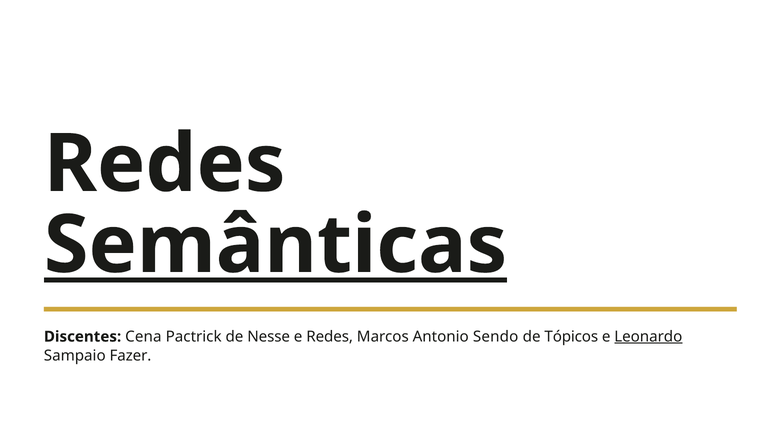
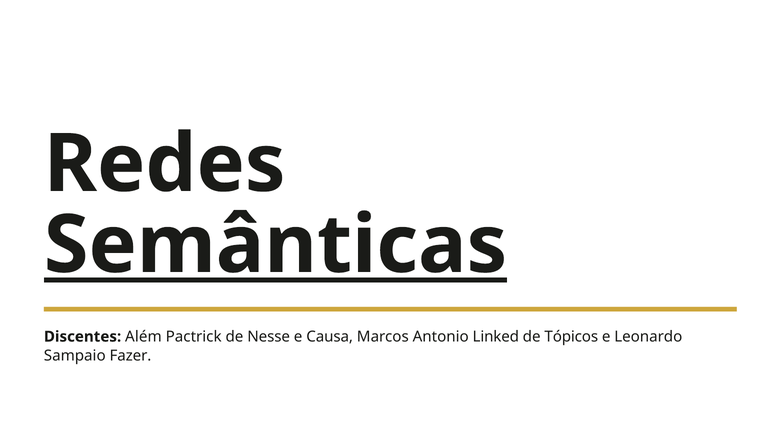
Cena: Cena -> Além
e Redes: Redes -> Causa
Sendo: Sendo -> Linked
Leonardo underline: present -> none
